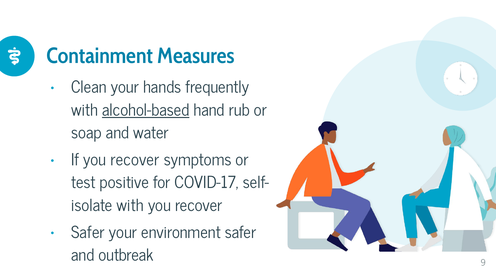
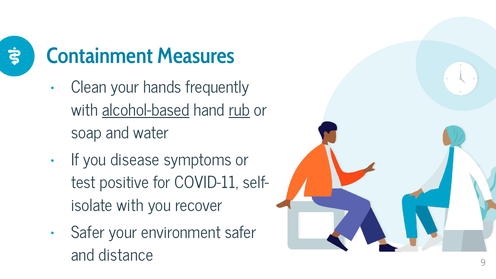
rub underline: none -> present
If you recover: recover -> disease
COVID-17: COVID-17 -> COVID-11
outbreak: outbreak -> distance
